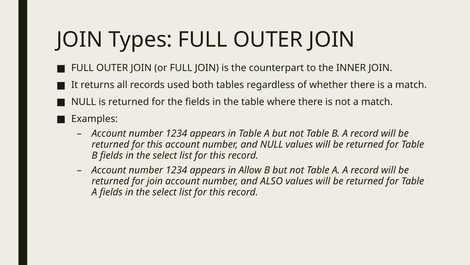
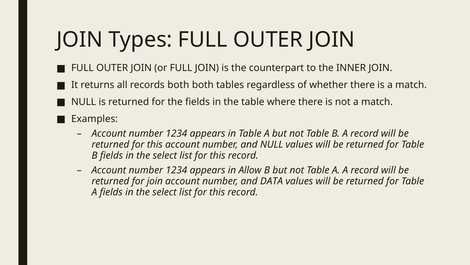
records used: used -> both
ALSO: ALSO -> DATA
